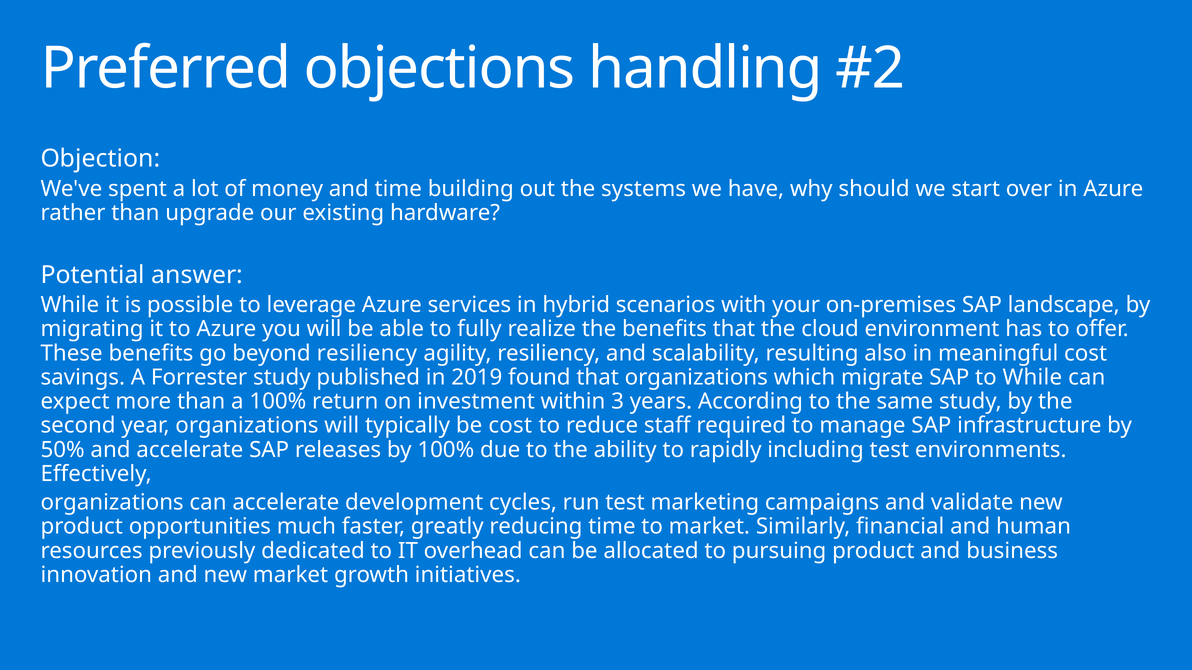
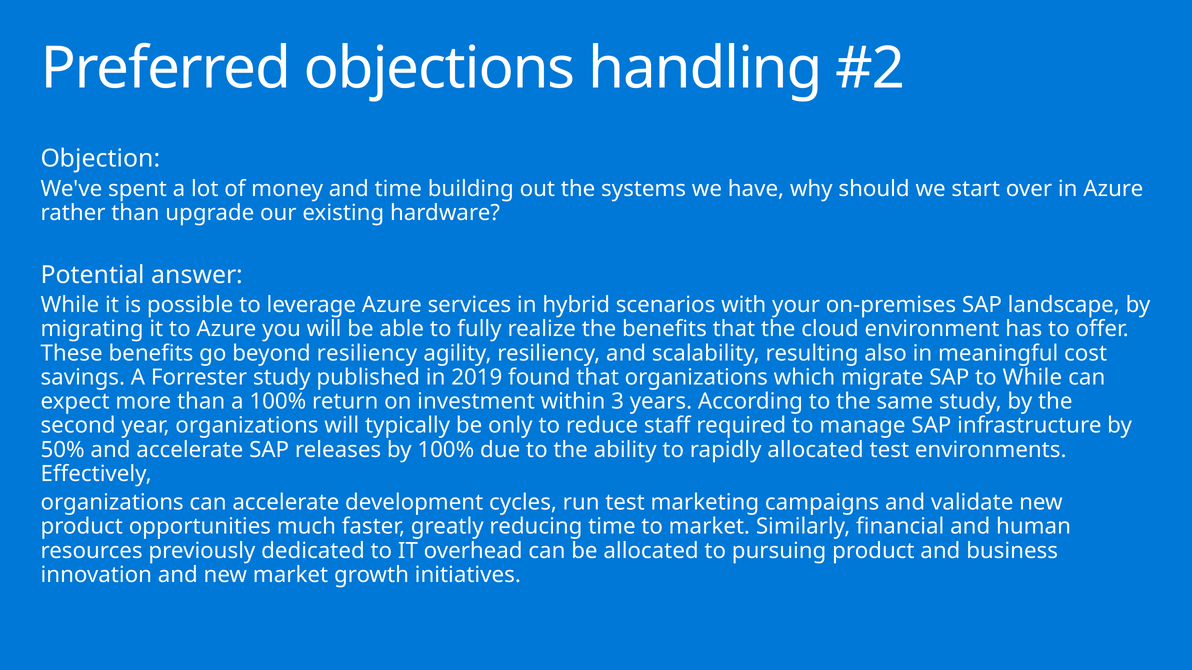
be cost: cost -> only
rapidly including: including -> allocated
